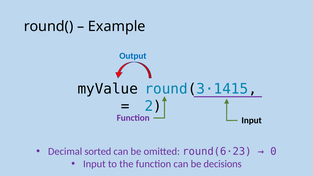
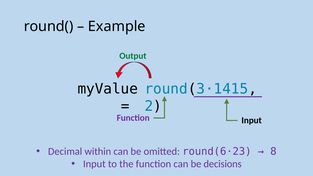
Output colour: blue -> green
sorted: sorted -> within
0: 0 -> 8
